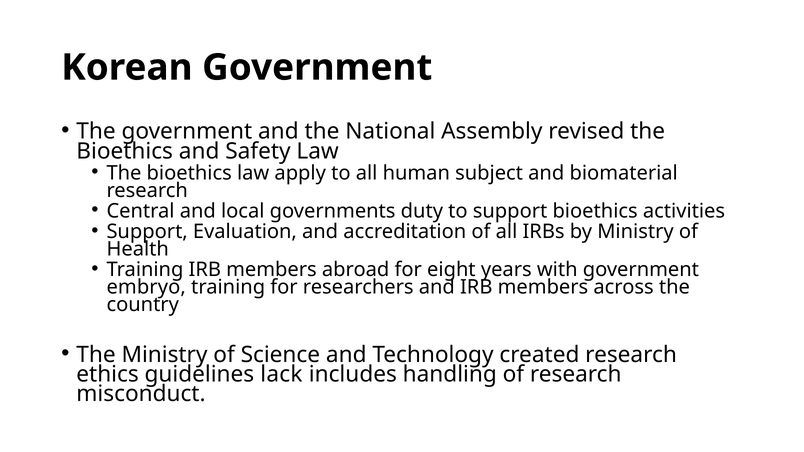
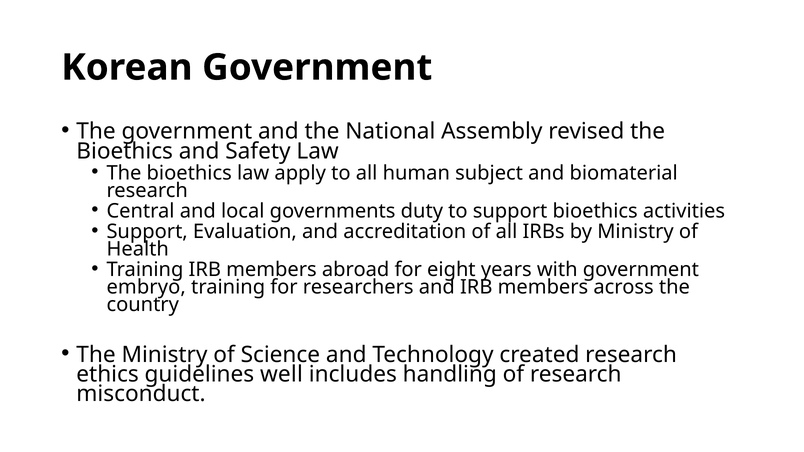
lack: lack -> well
